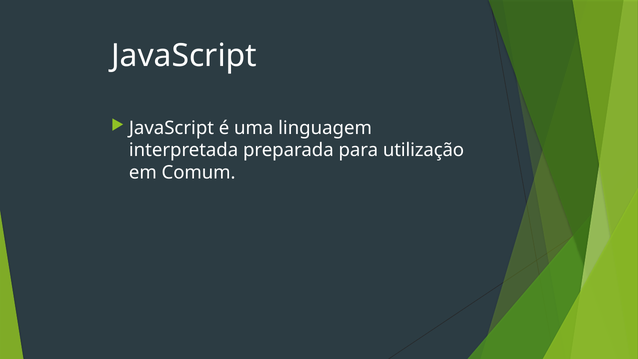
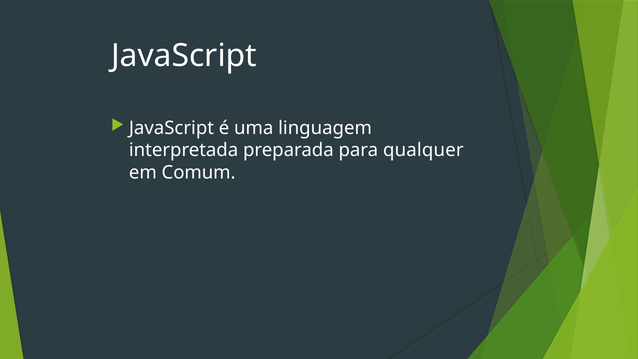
utilização: utilização -> qualquer
